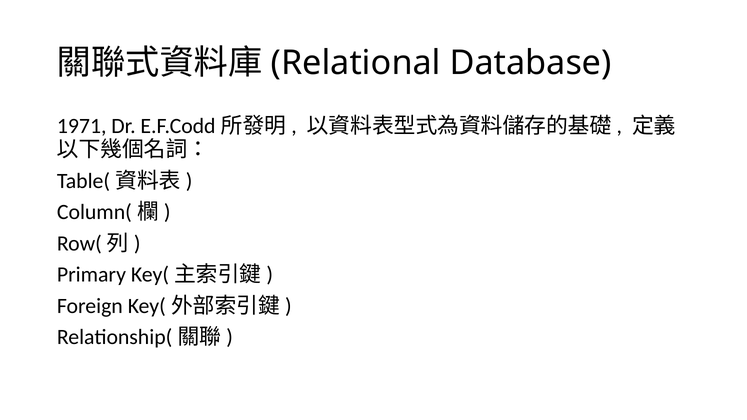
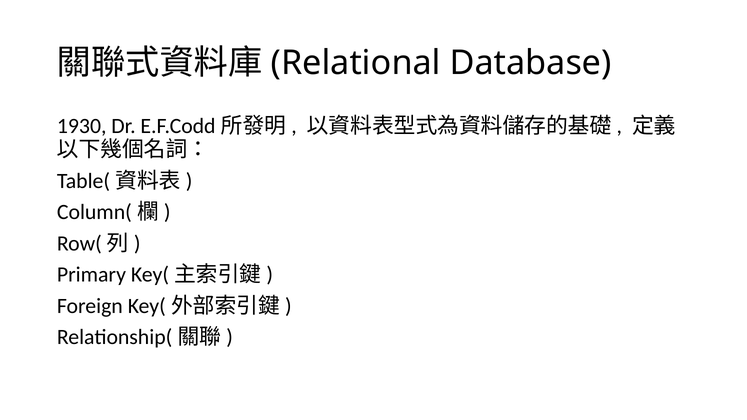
1971: 1971 -> 1930
